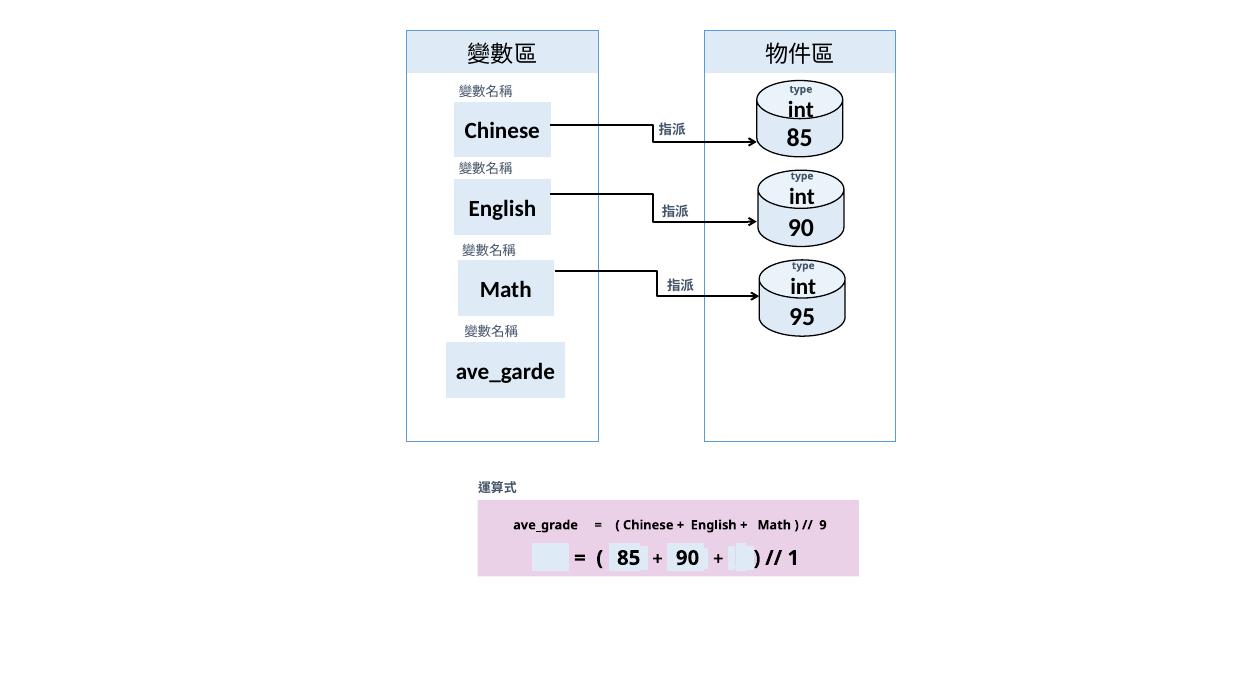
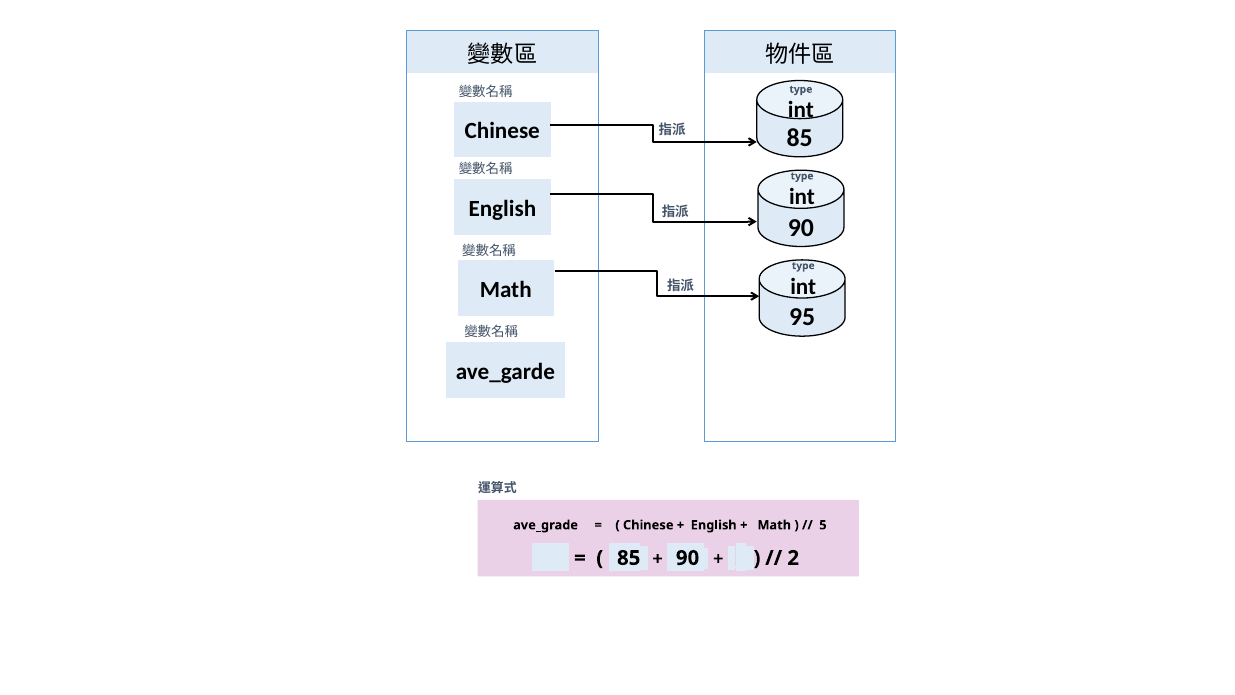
9: 9 -> 5
1: 1 -> 2
